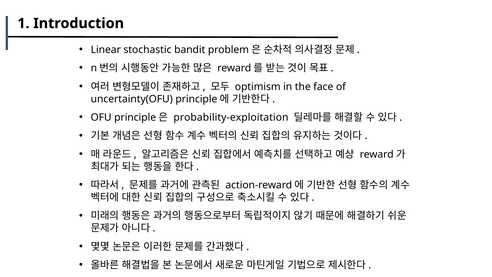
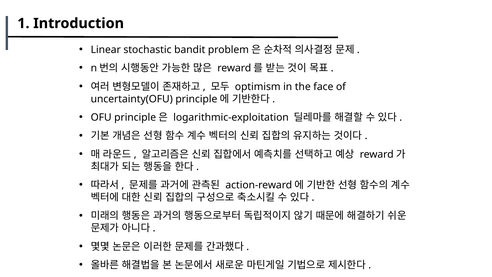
probability-exploitation: probability-exploitation -> logarithmic-exploitation
